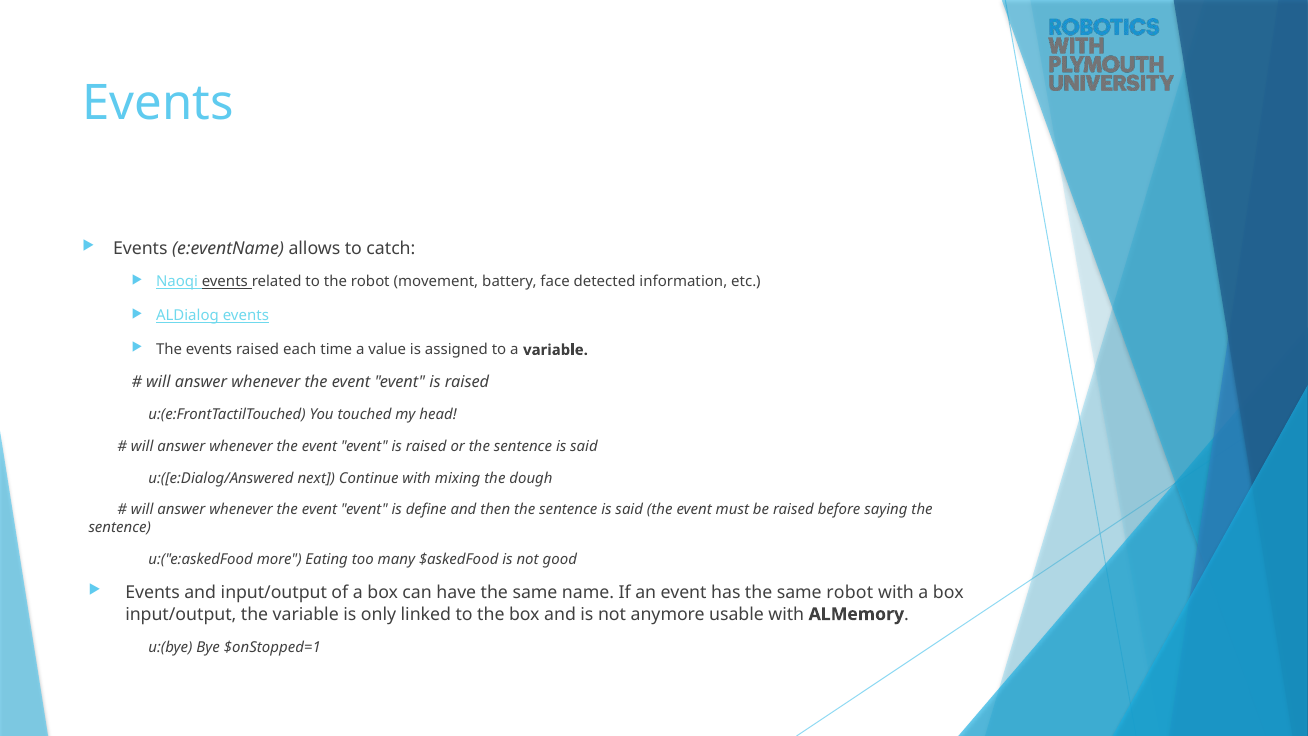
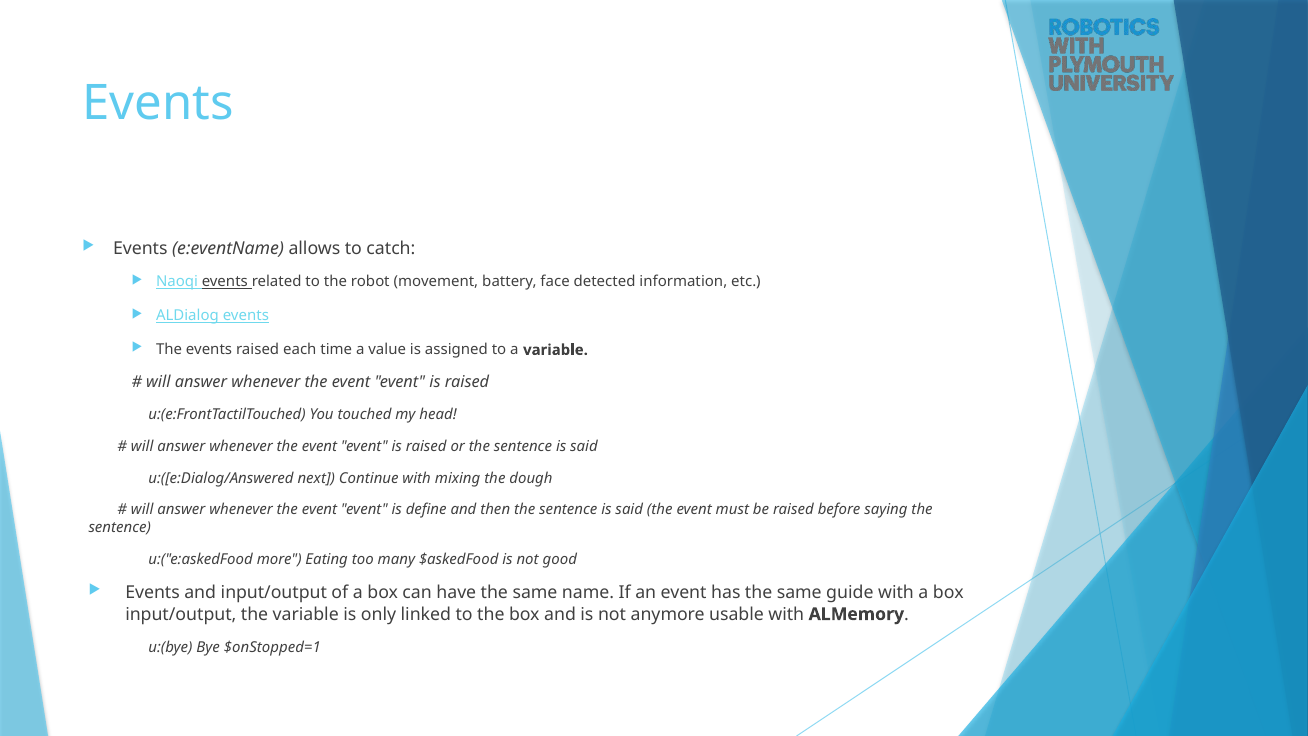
same robot: robot -> guide
